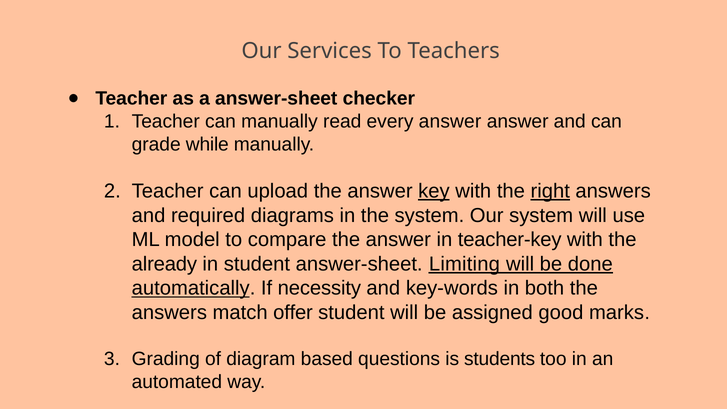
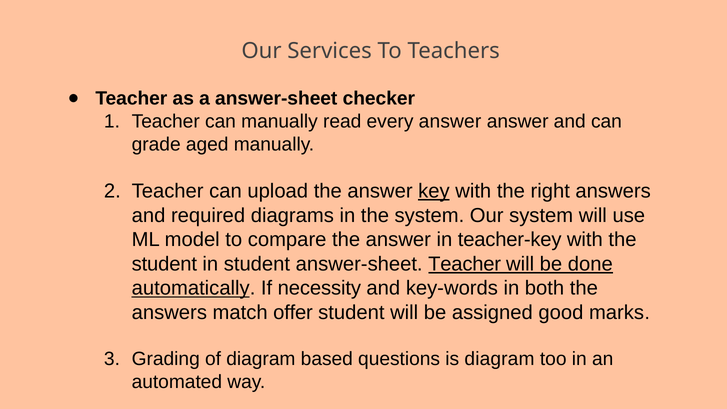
while: while -> aged
right underline: present -> none
already at (164, 264): already -> student
answer-sheet Limiting: Limiting -> Teacher
is students: students -> diagram
